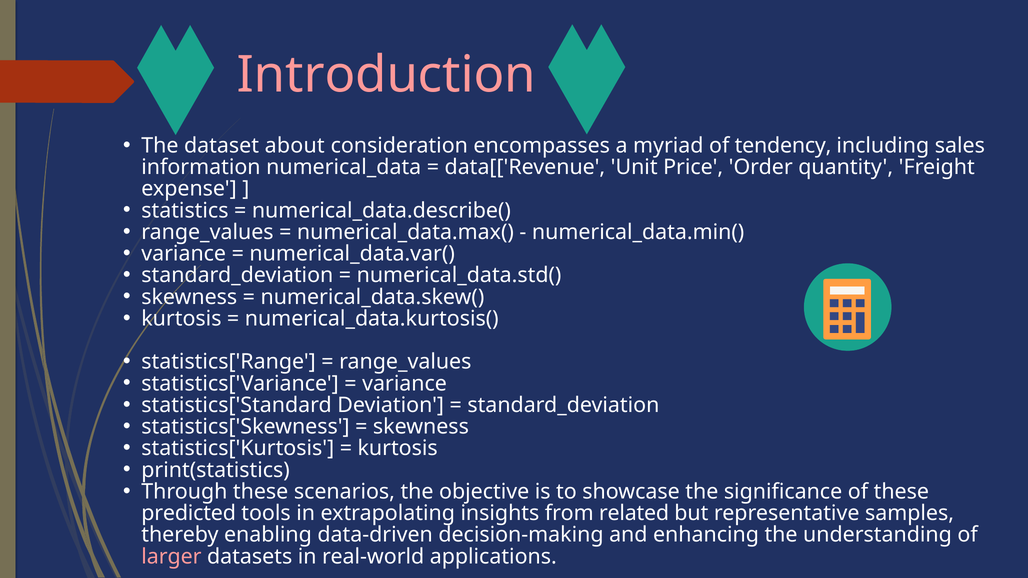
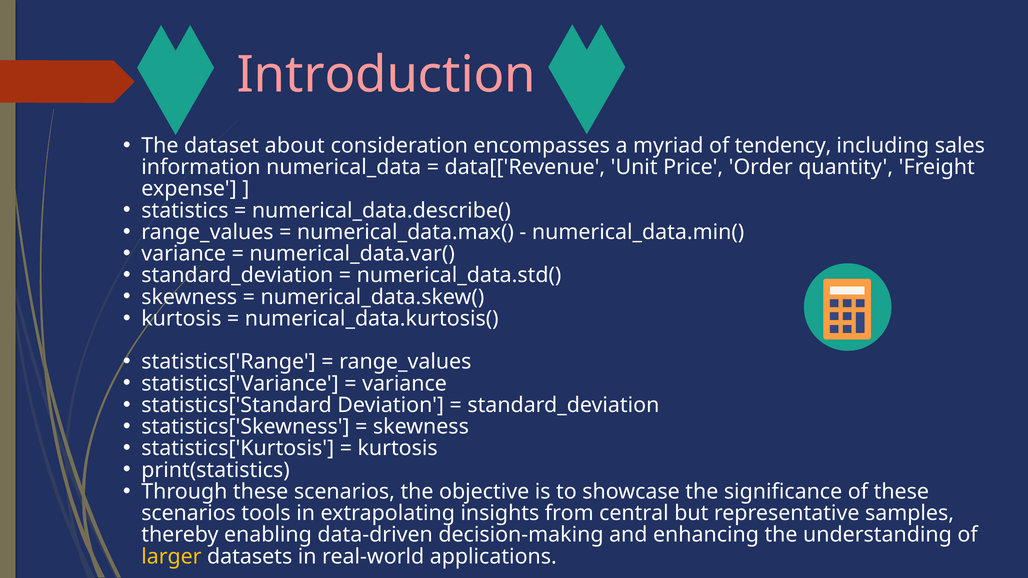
predicted at (189, 513): predicted -> scenarios
related: related -> central
larger colour: pink -> yellow
